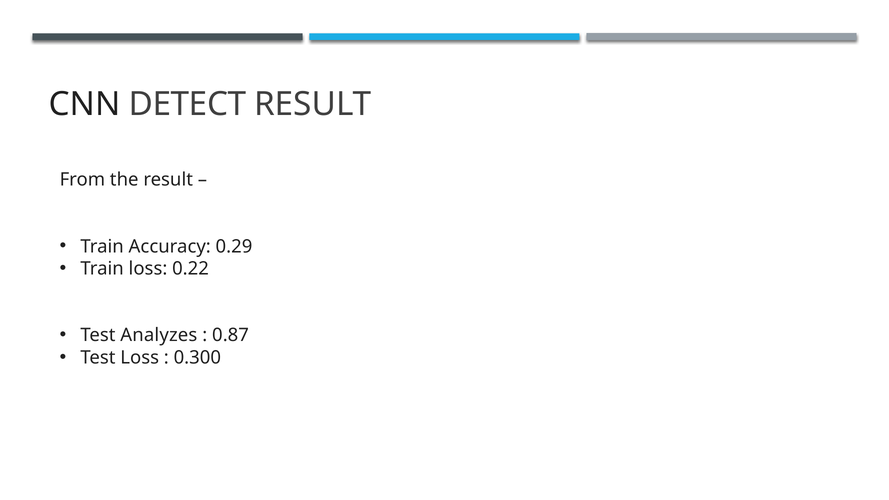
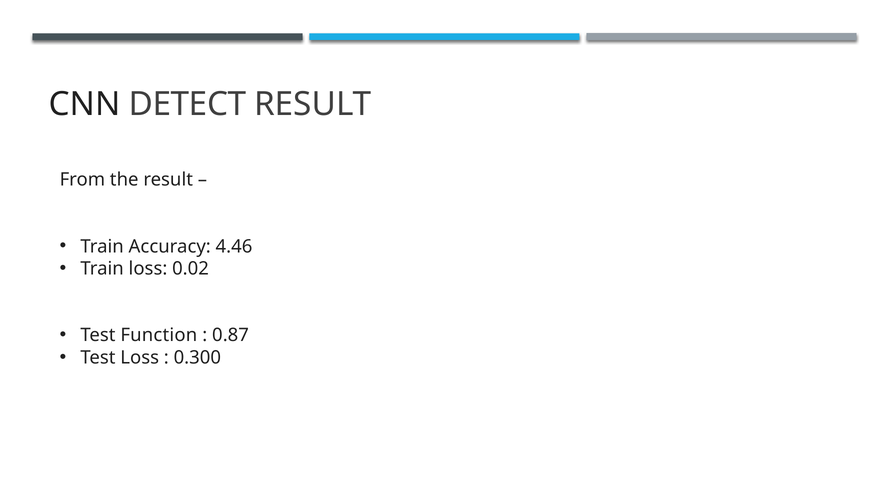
0.29: 0.29 -> 4.46
0.22: 0.22 -> 0.02
Analyzes: Analyzes -> Function
